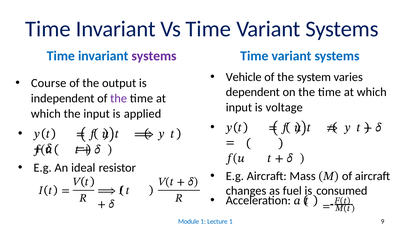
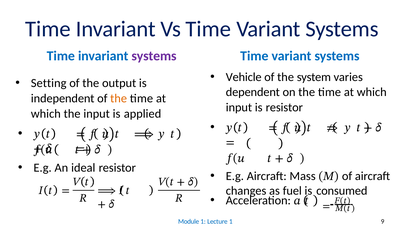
Course: Course -> Setting
the at (119, 98) colour: purple -> orange
is voltage: voltage -> resistor
